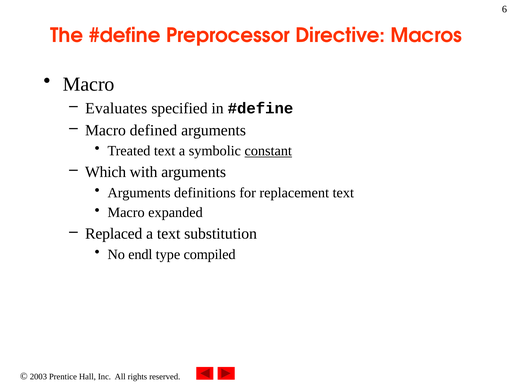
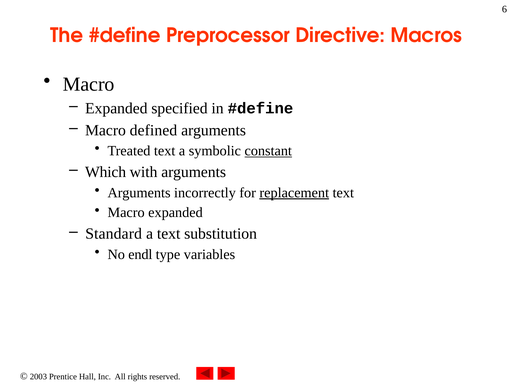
Evaluates at (116, 108): Evaluates -> Expanded
definitions: definitions -> incorrectly
replacement underline: none -> present
Replaced: Replaced -> Standard
compiled: compiled -> variables
